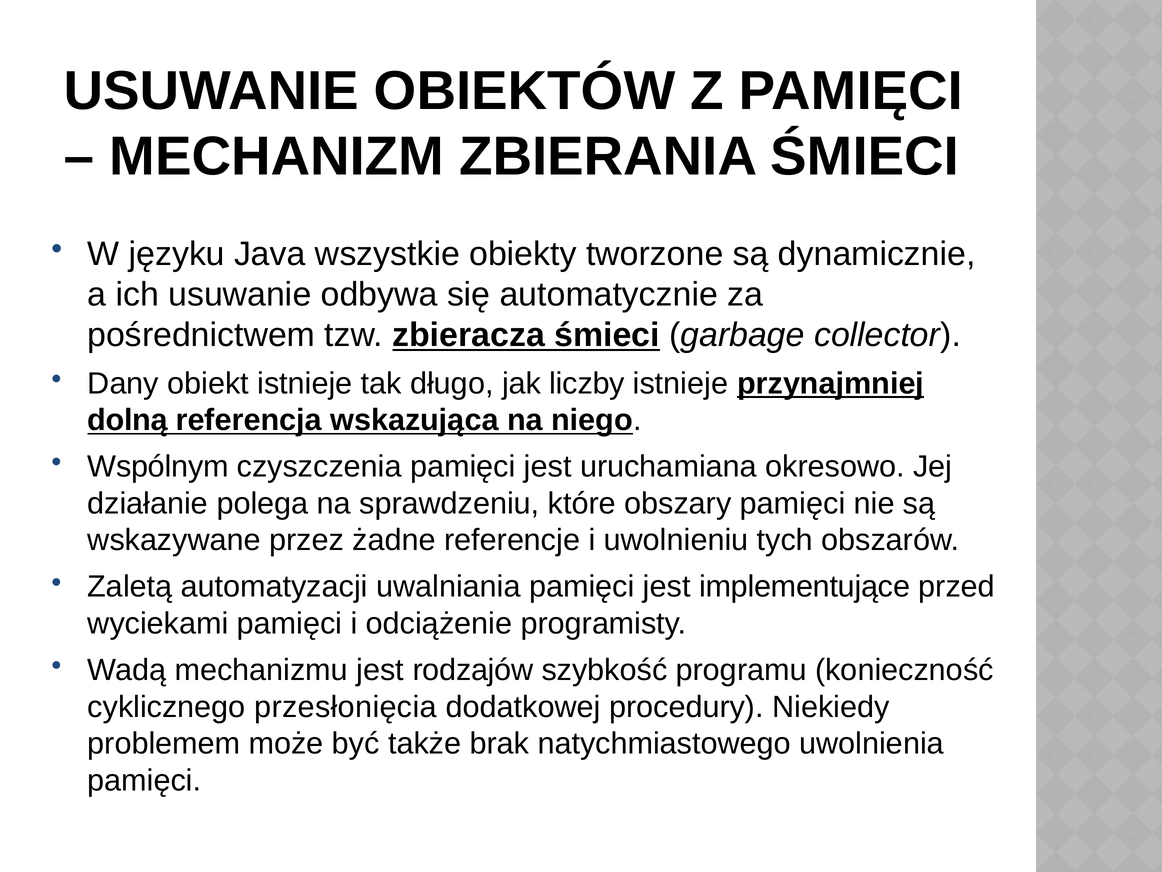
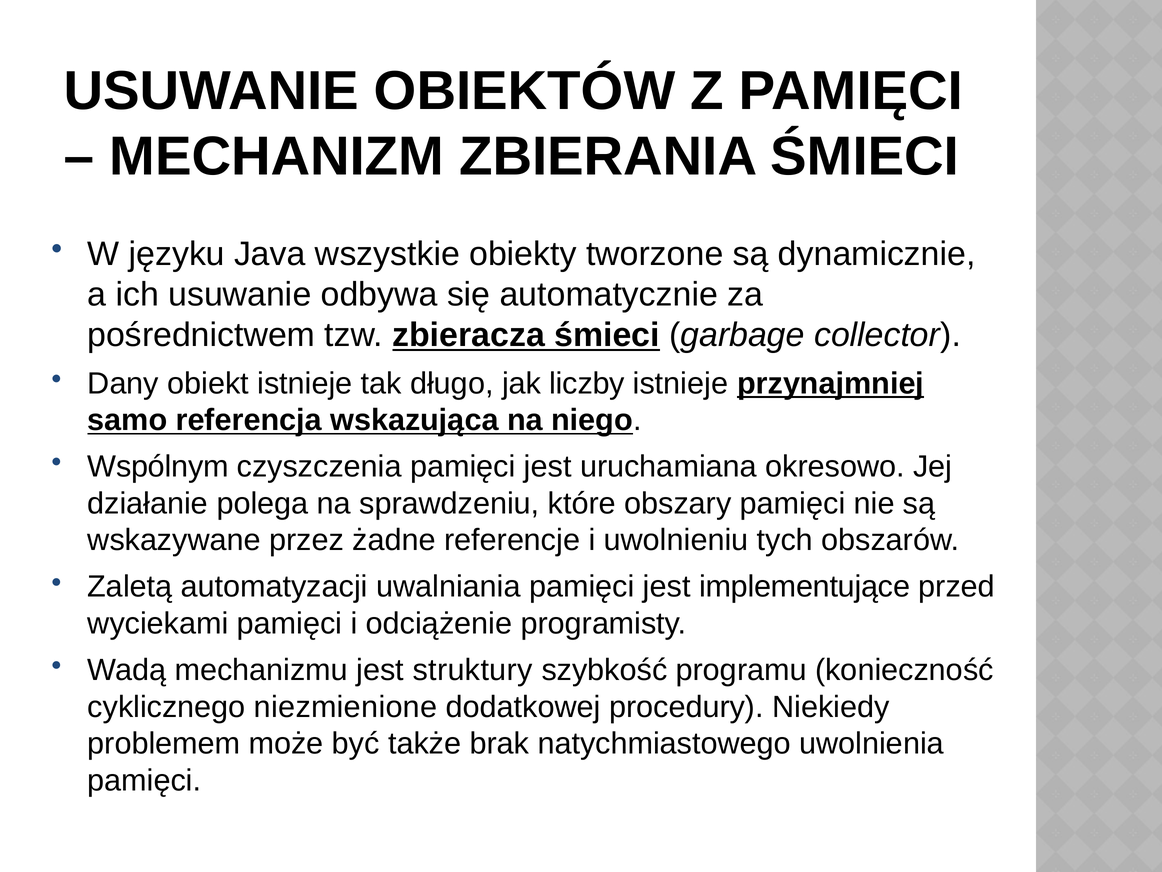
dolną: dolną -> samo
rodzajów: rodzajów -> struktury
przesłonięcia: przesłonięcia -> niezmienione
